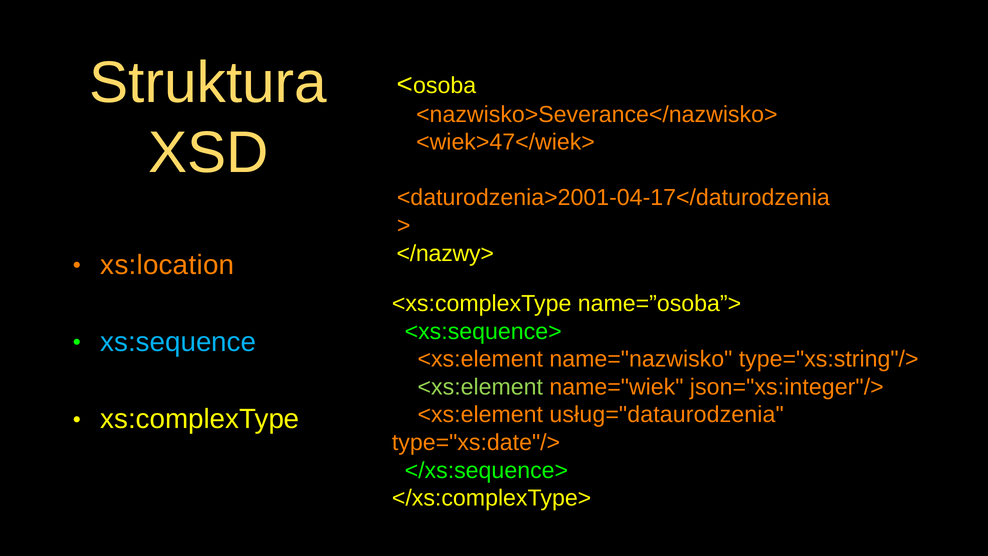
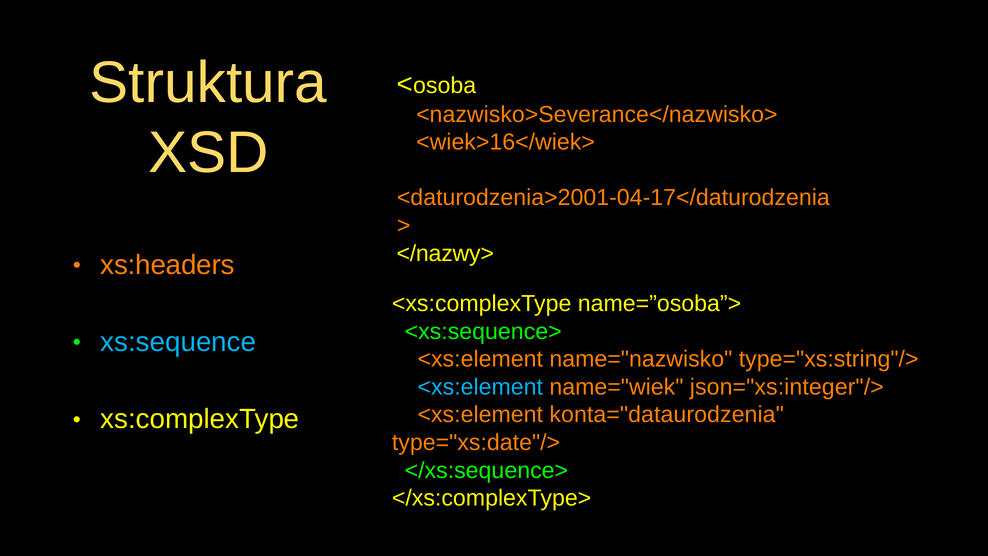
<wiek>47</wiek>: <wiek>47</wiek> -> <wiek>16</wiek>
xs:location: xs:location -> xs:headers
<xs:element at (480, 387) colour: light green -> light blue
usług="dataurodzenia: usług="dataurodzenia -> konta="dataurodzenia
